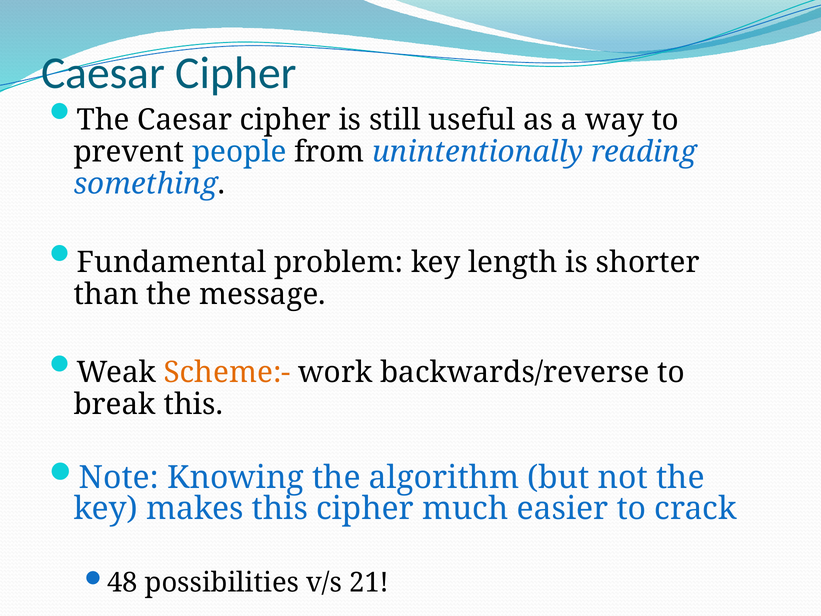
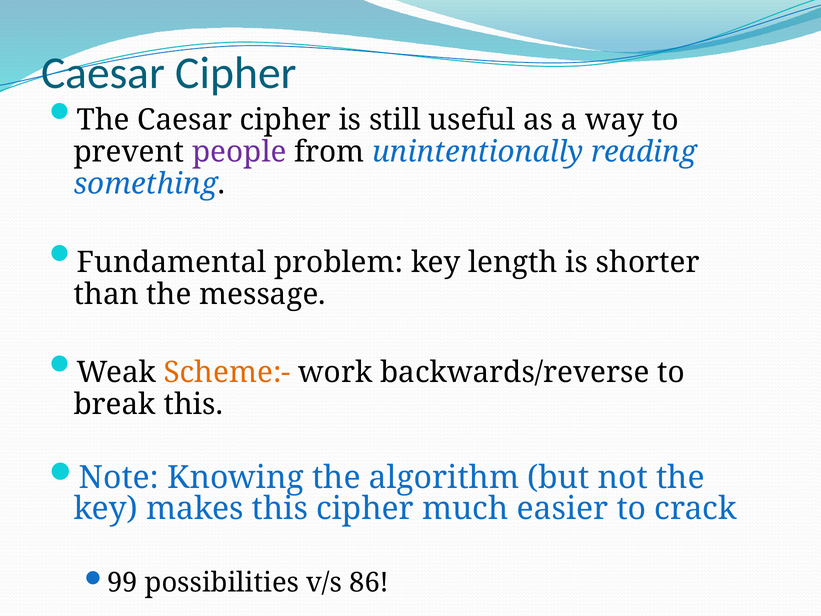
people colour: blue -> purple
48: 48 -> 99
21: 21 -> 86
